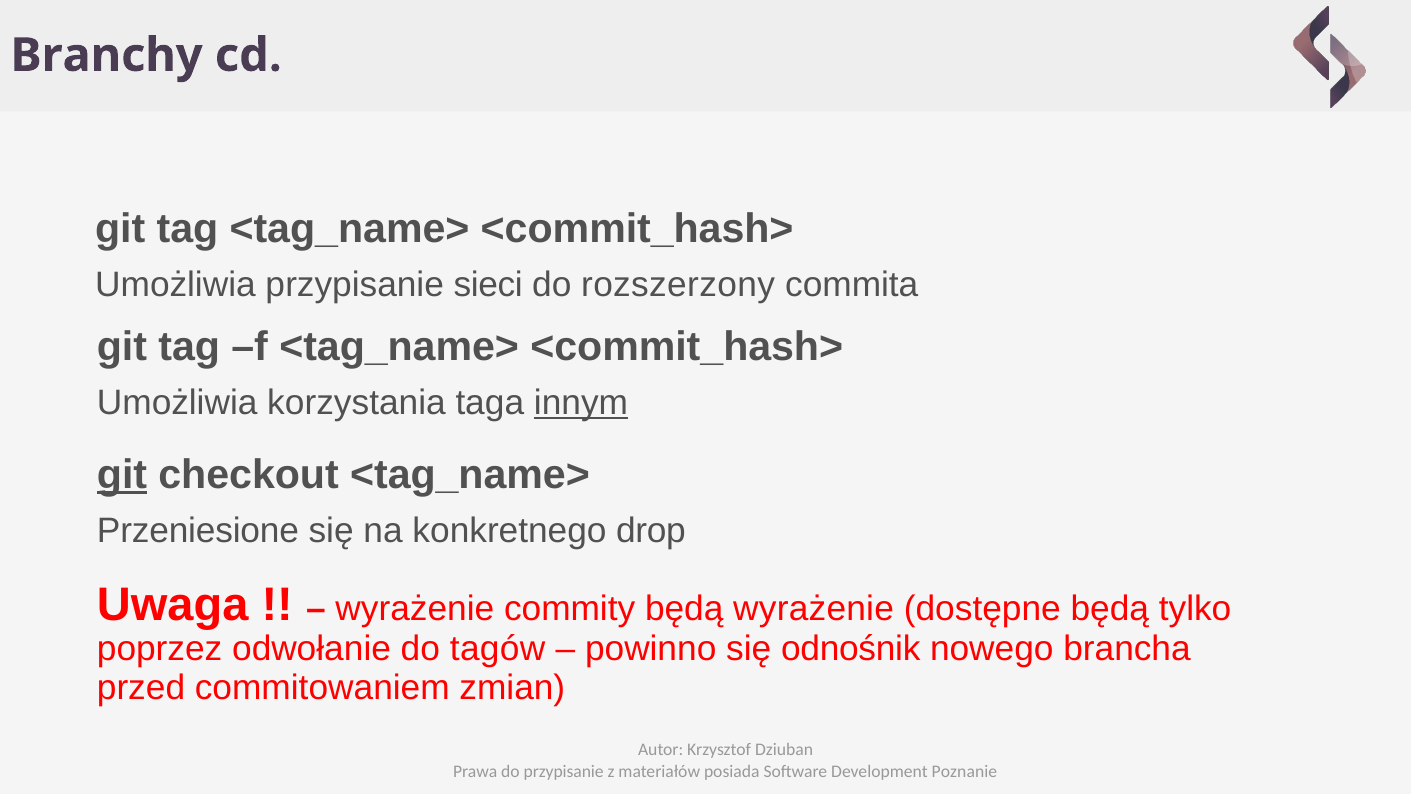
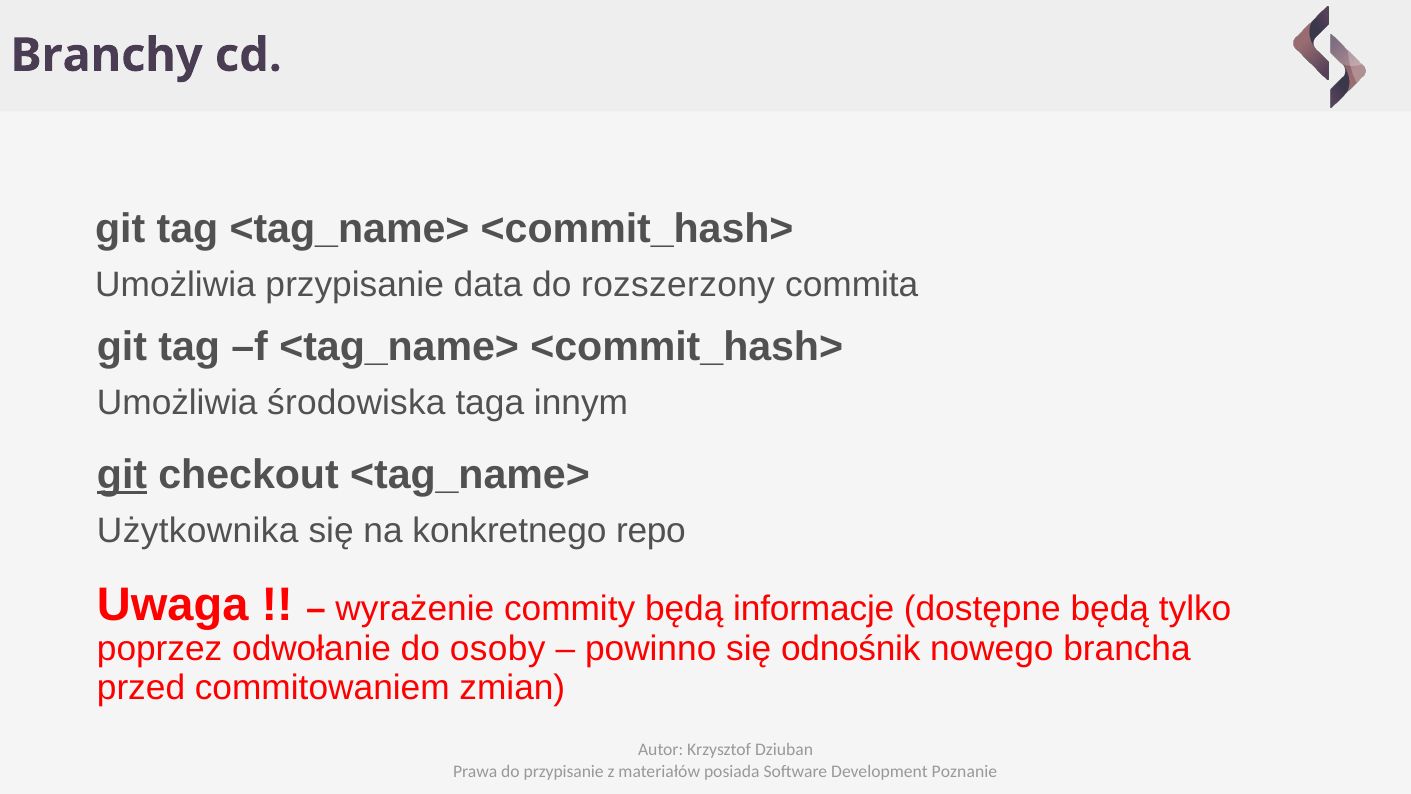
sieci: sieci -> data
korzystania: korzystania -> środowiska
innym underline: present -> none
Przeniesione: Przeniesione -> Użytkownika
drop: drop -> repo
będą wyrażenie: wyrażenie -> informacje
tagów: tagów -> osoby
